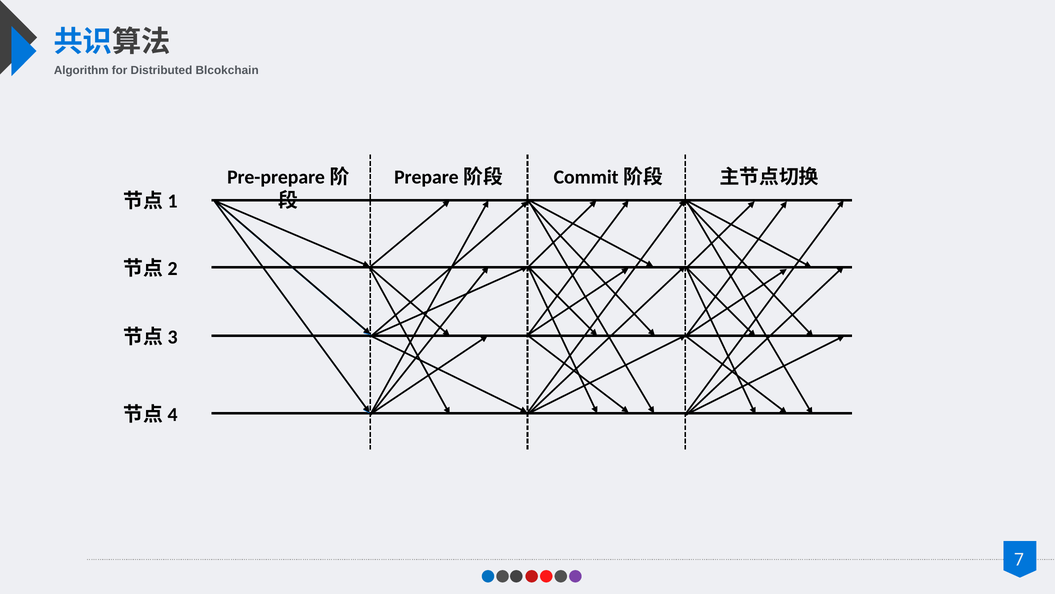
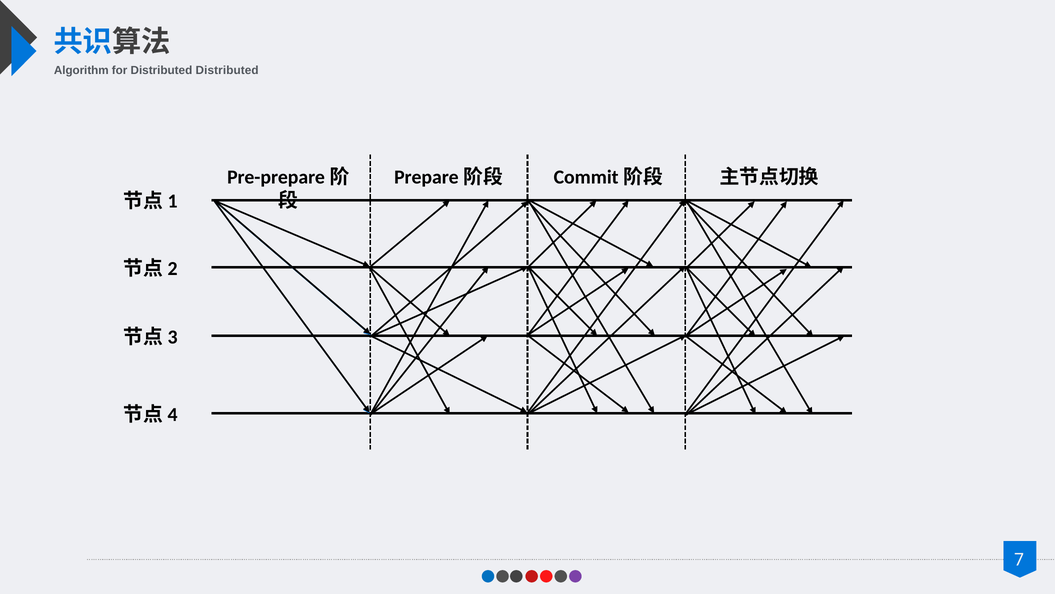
Distributed Blcokchain: Blcokchain -> Distributed
